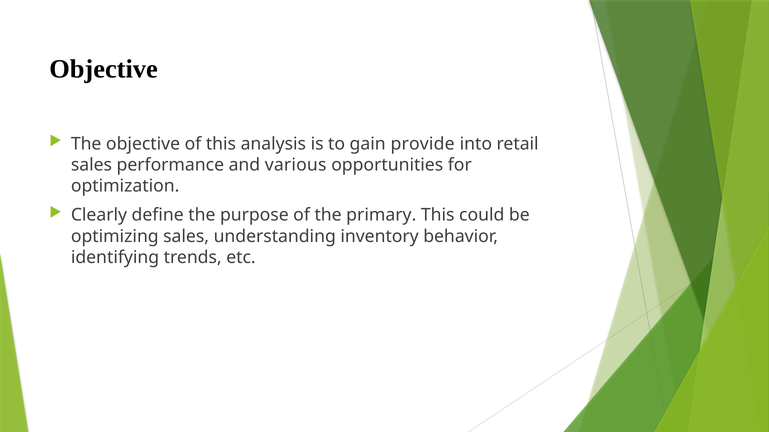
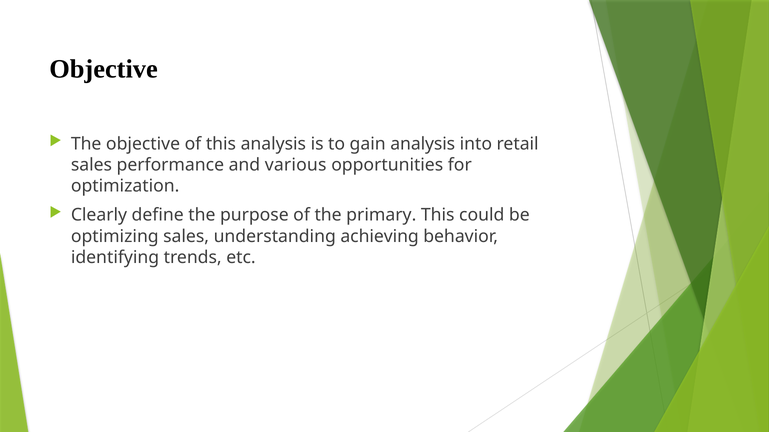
gain provide: provide -> analysis
inventory: inventory -> achieving
